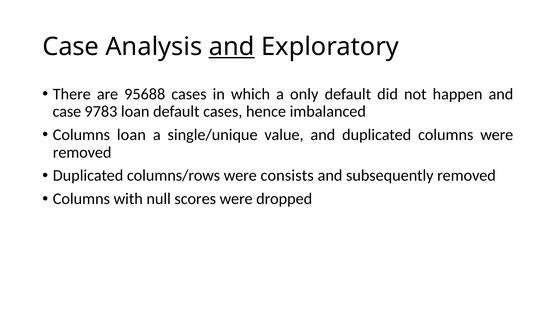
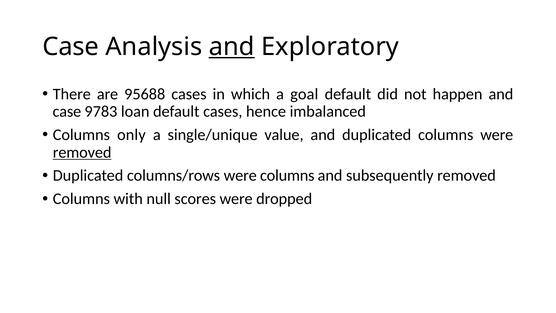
only: only -> goal
Columns loan: loan -> only
removed at (82, 152) underline: none -> present
were consists: consists -> columns
